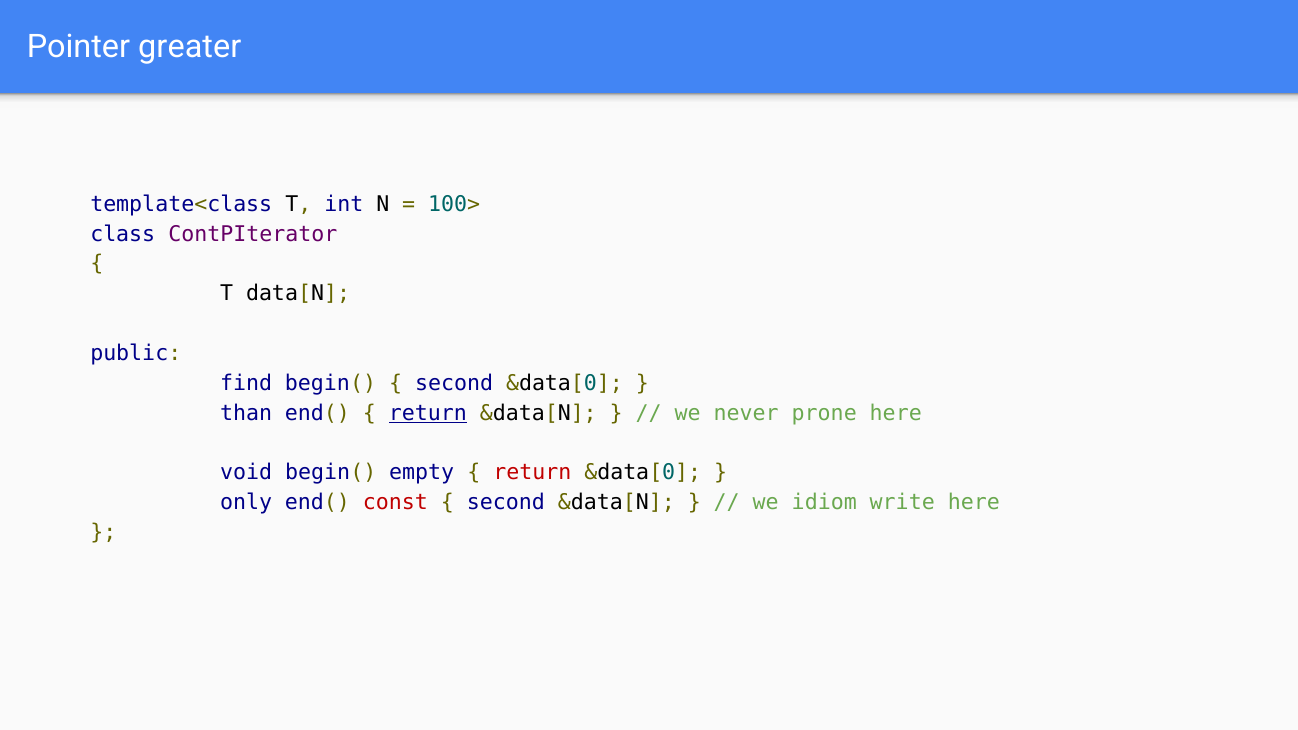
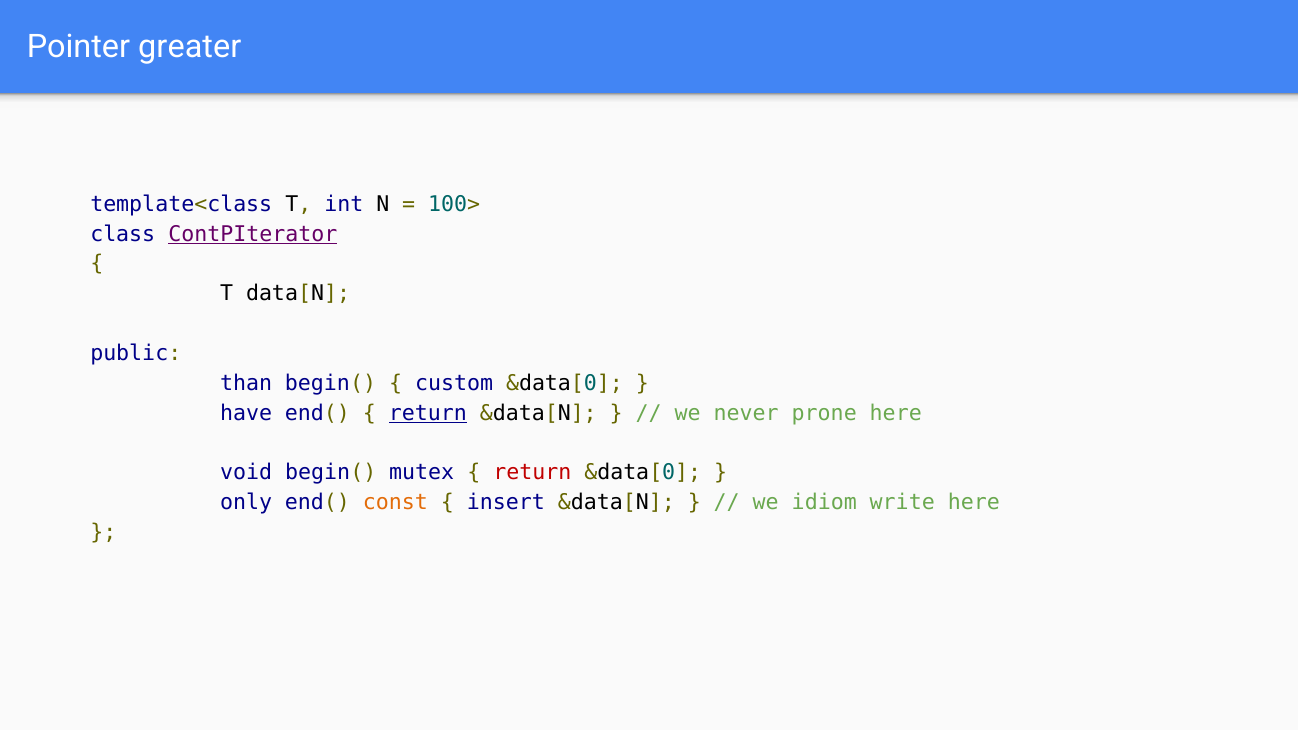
ContPIterator underline: none -> present
find: find -> than
second at (454, 383): second -> custom
than: than -> have
empty: empty -> mutex
const colour: red -> orange
second at (506, 503): second -> insert
